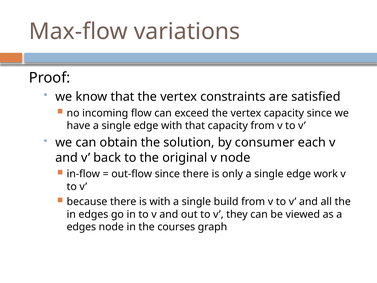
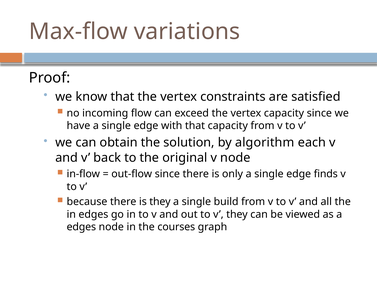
consumer: consumer -> algorithm
work: work -> finds
is with: with -> they
